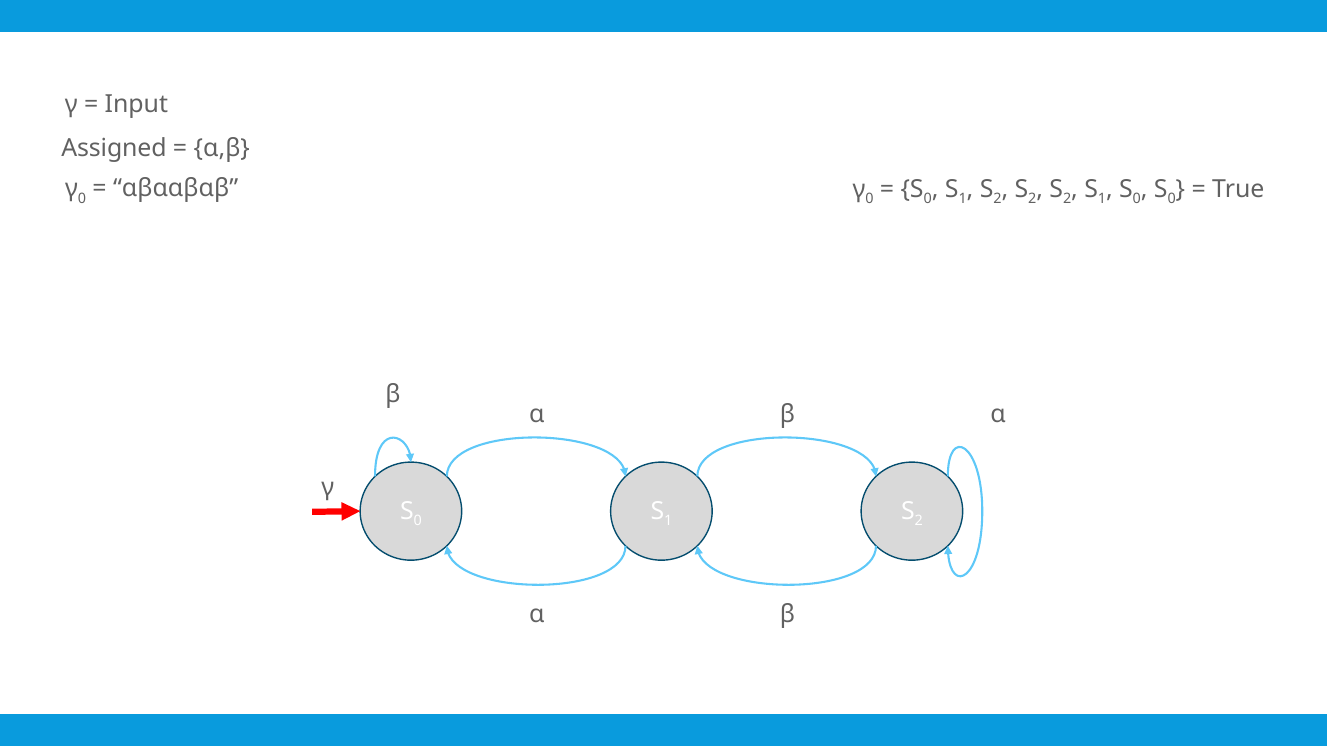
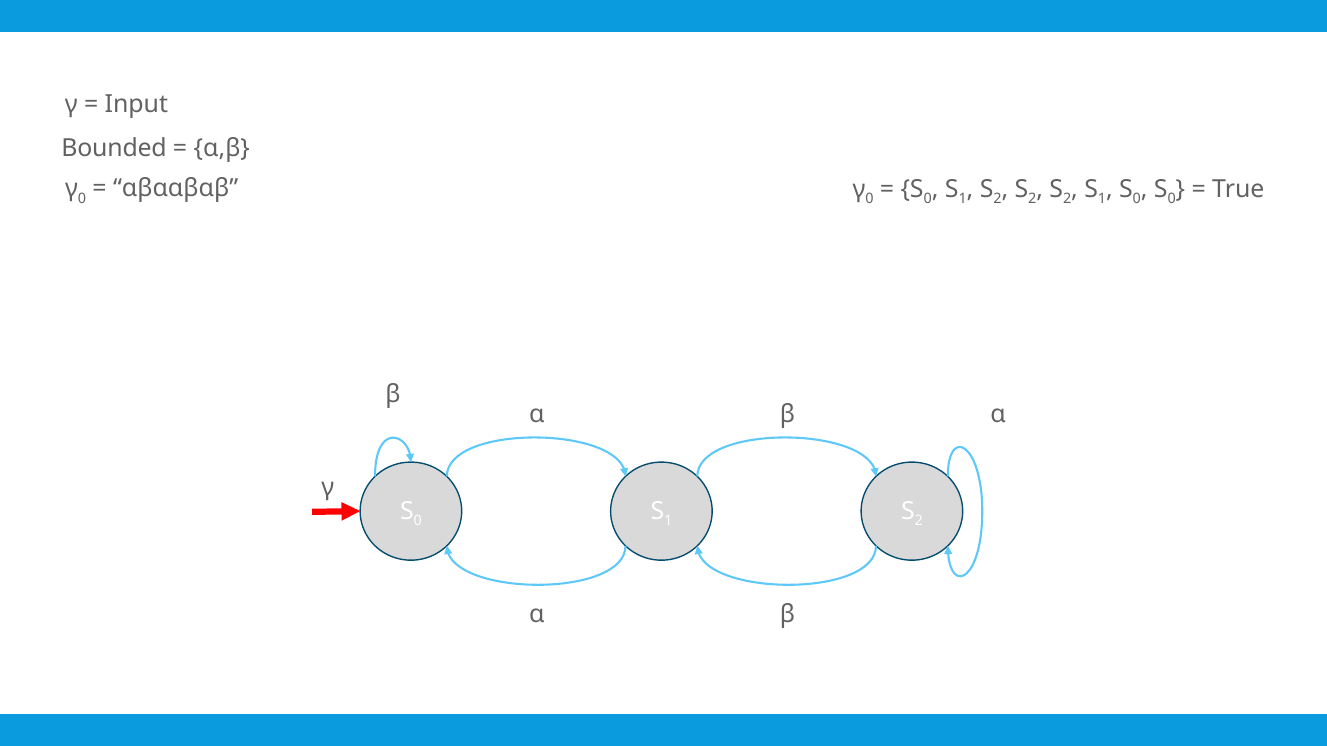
Assigned: Assigned -> Bounded
